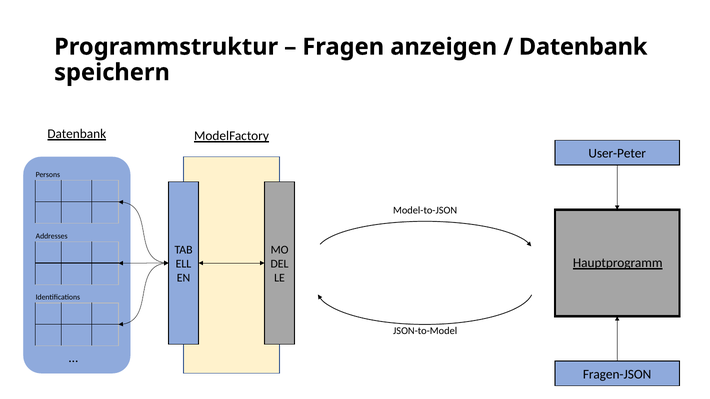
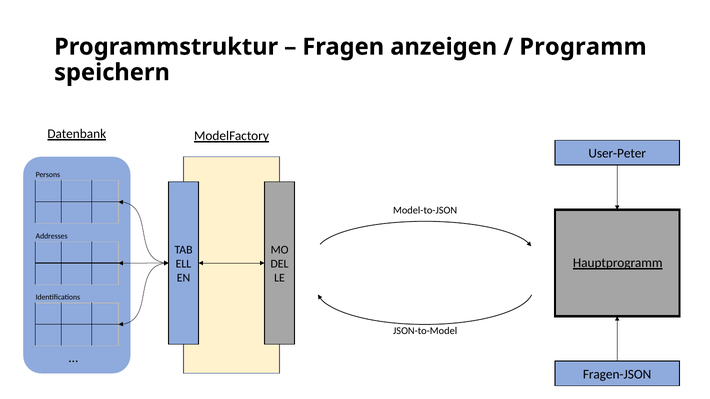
Datenbank at (583, 47): Datenbank -> Programm
